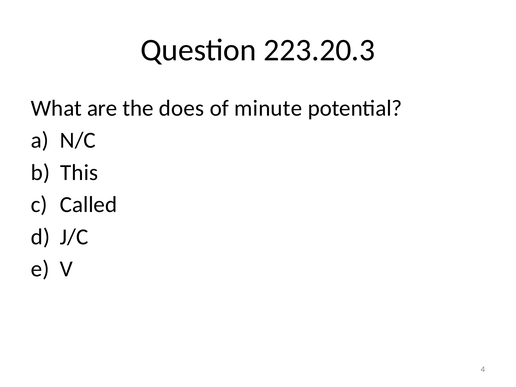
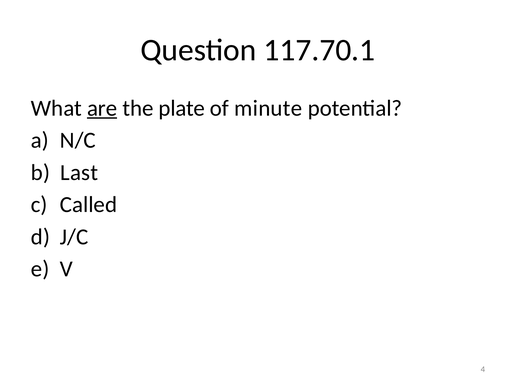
223.20.3: 223.20.3 -> 117.70.1
are underline: none -> present
does: does -> plate
This: This -> Last
